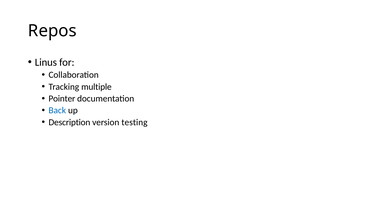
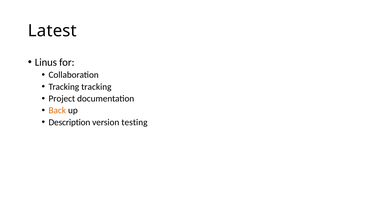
Repos: Repos -> Latest
Tracking multiple: multiple -> tracking
Pointer: Pointer -> Project
Back colour: blue -> orange
